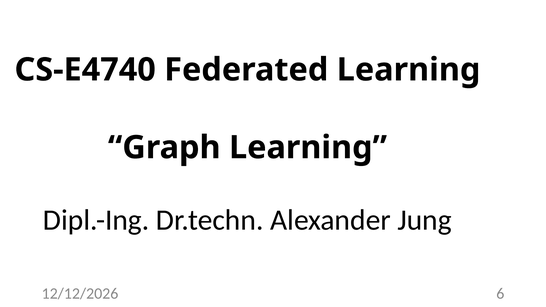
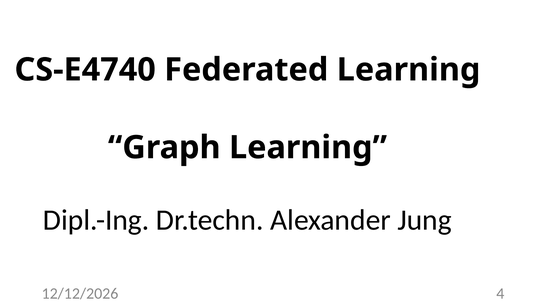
6: 6 -> 4
